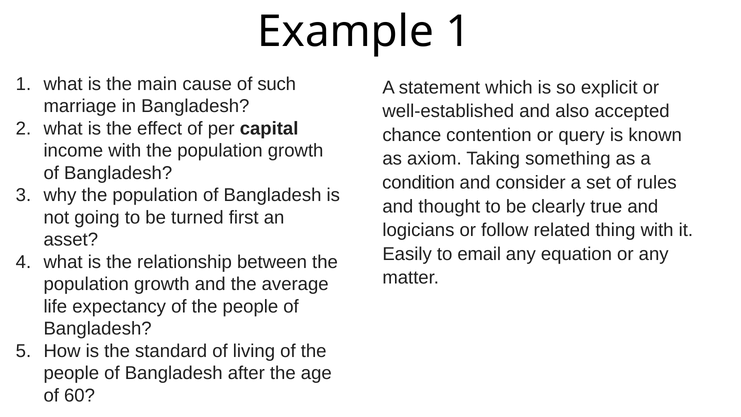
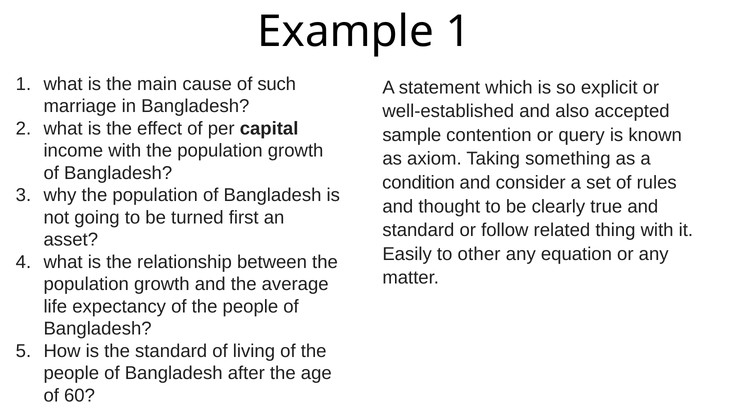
chance: chance -> sample
logicians at (418, 230): logicians -> standard
email: email -> other
